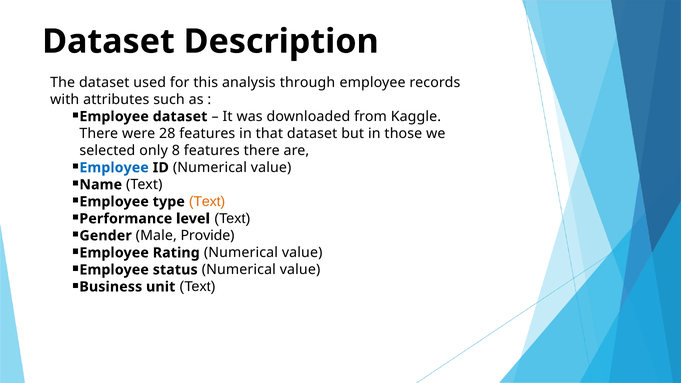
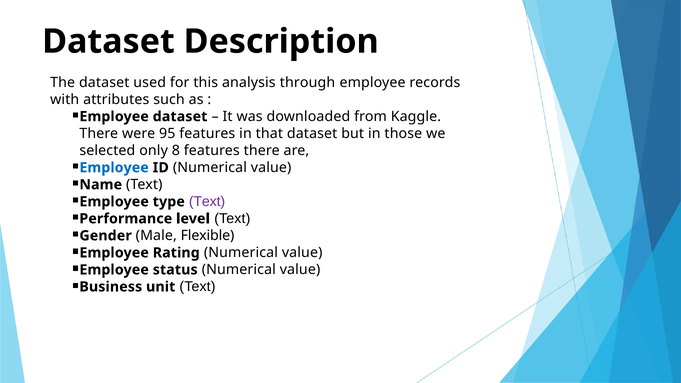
28: 28 -> 95
Text at (207, 202) colour: orange -> purple
Provide: Provide -> Flexible
